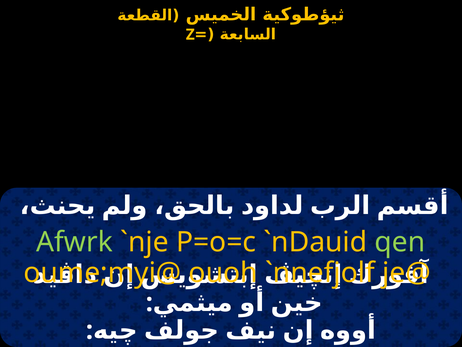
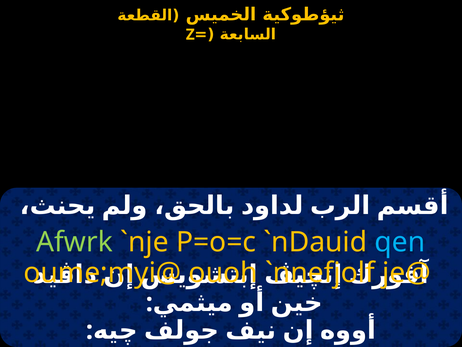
qen colour: light green -> light blue
